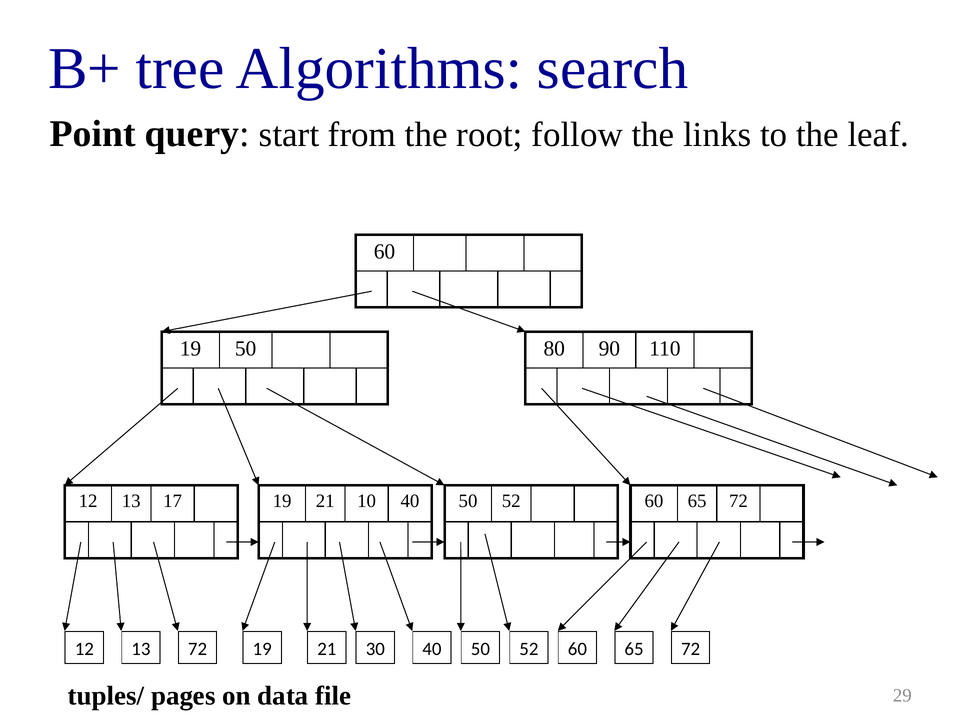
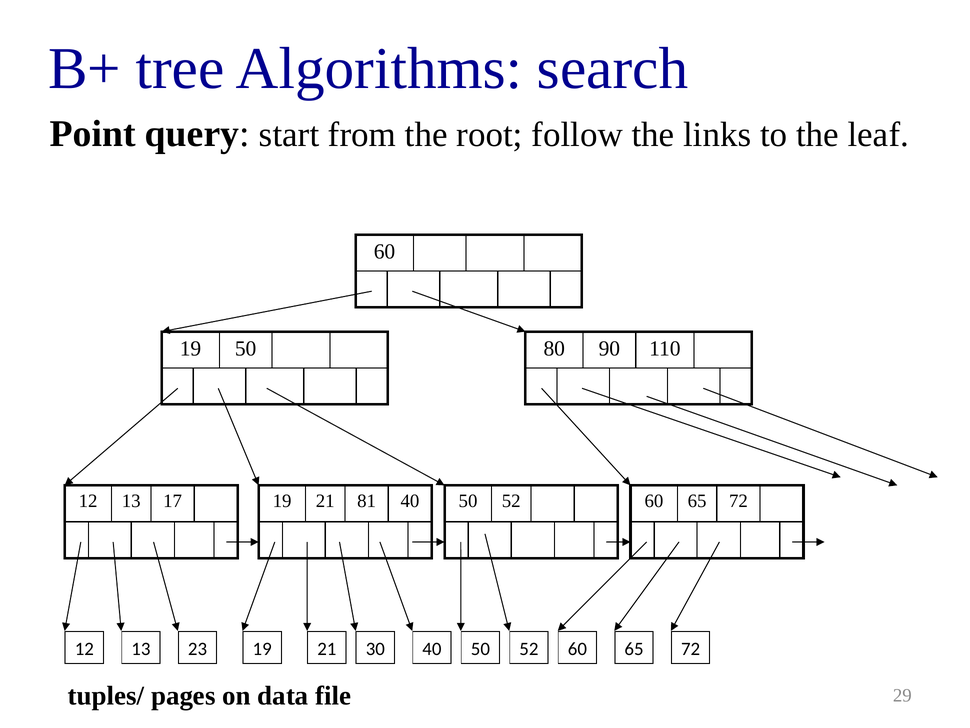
10: 10 -> 81
13 72: 72 -> 23
